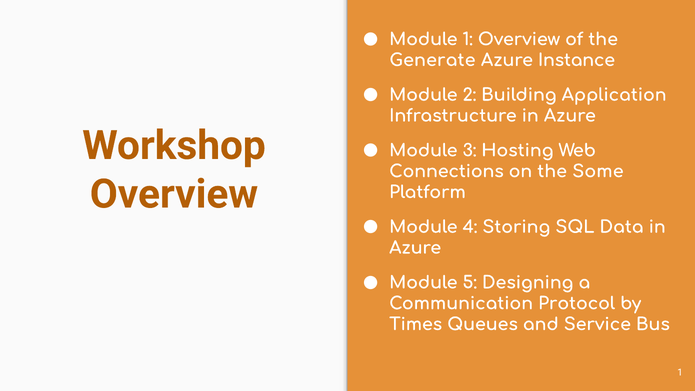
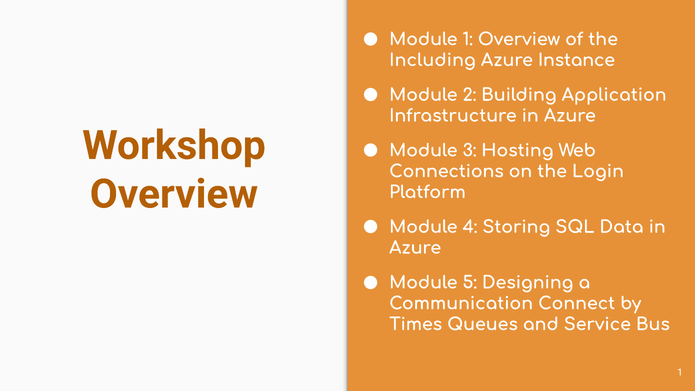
Generate: Generate -> Including
Some: Some -> Login
Protocol: Protocol -> Connect
